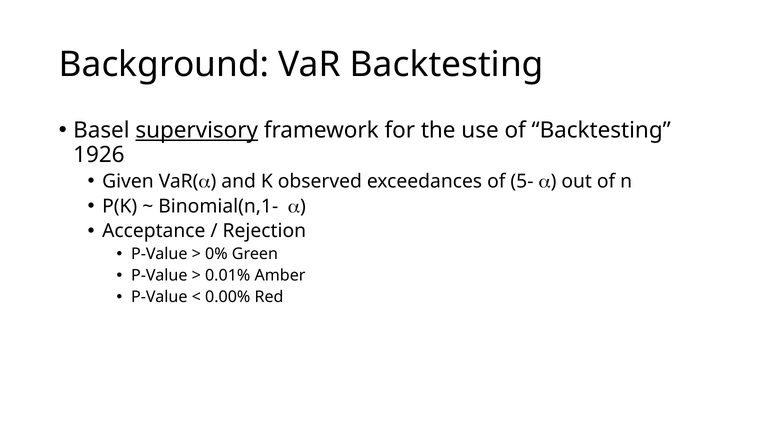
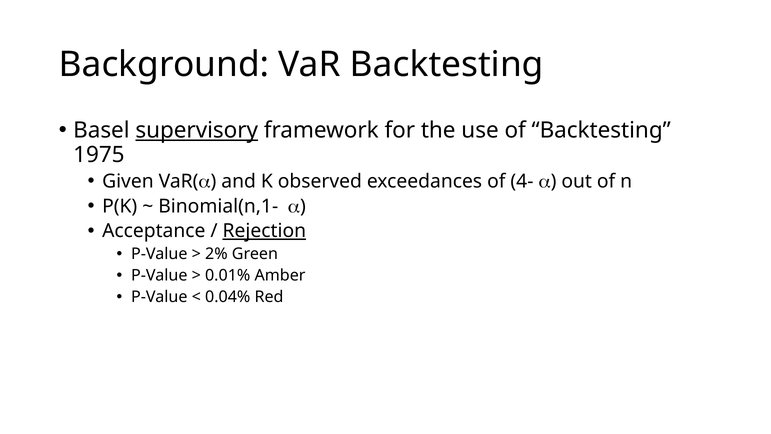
1926: 1926 -> 1975
5-: 5- -> 4-
Rejection underline: none -> present
0%: 0% -> 2%
0.00%: 0.00% -> 0.04%
